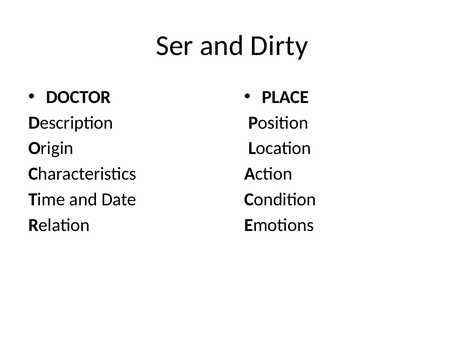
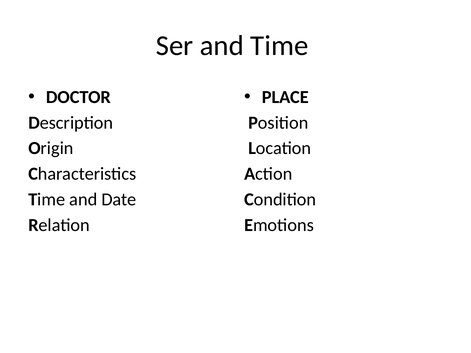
and Dirty: Dirty -> Time
